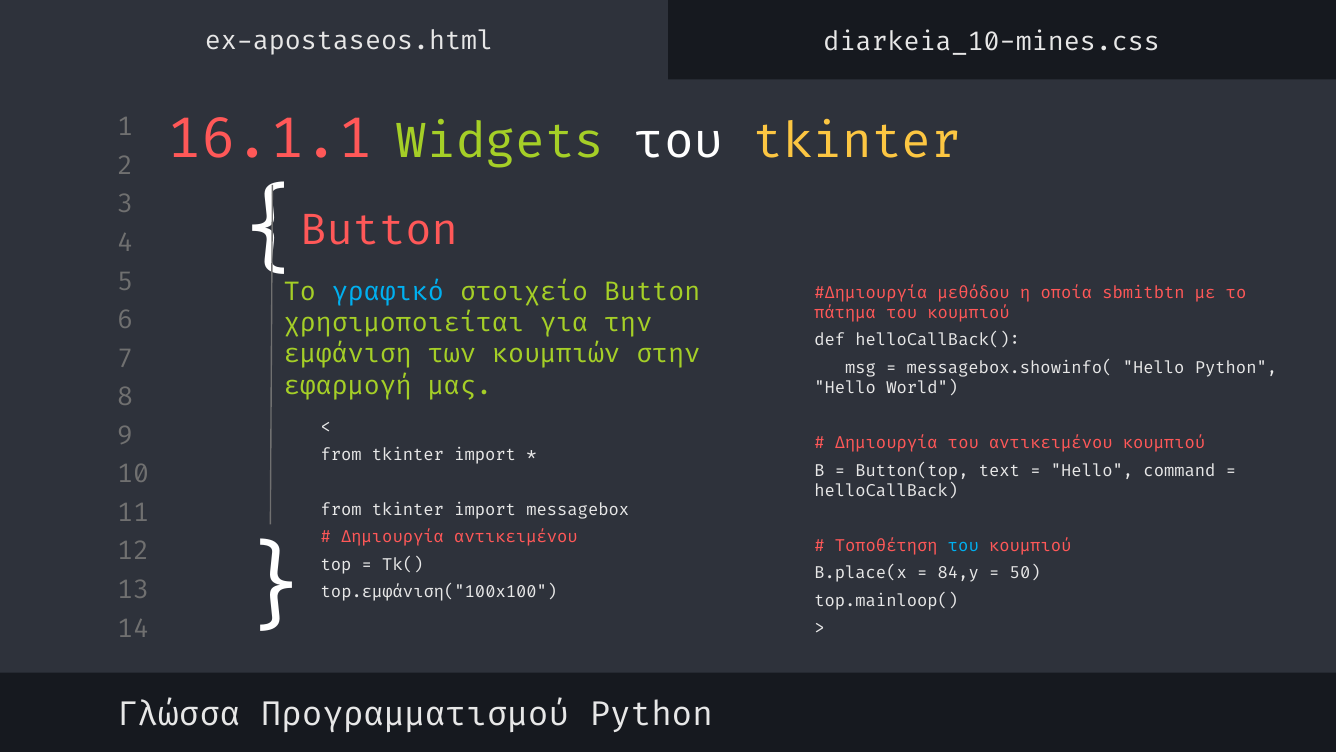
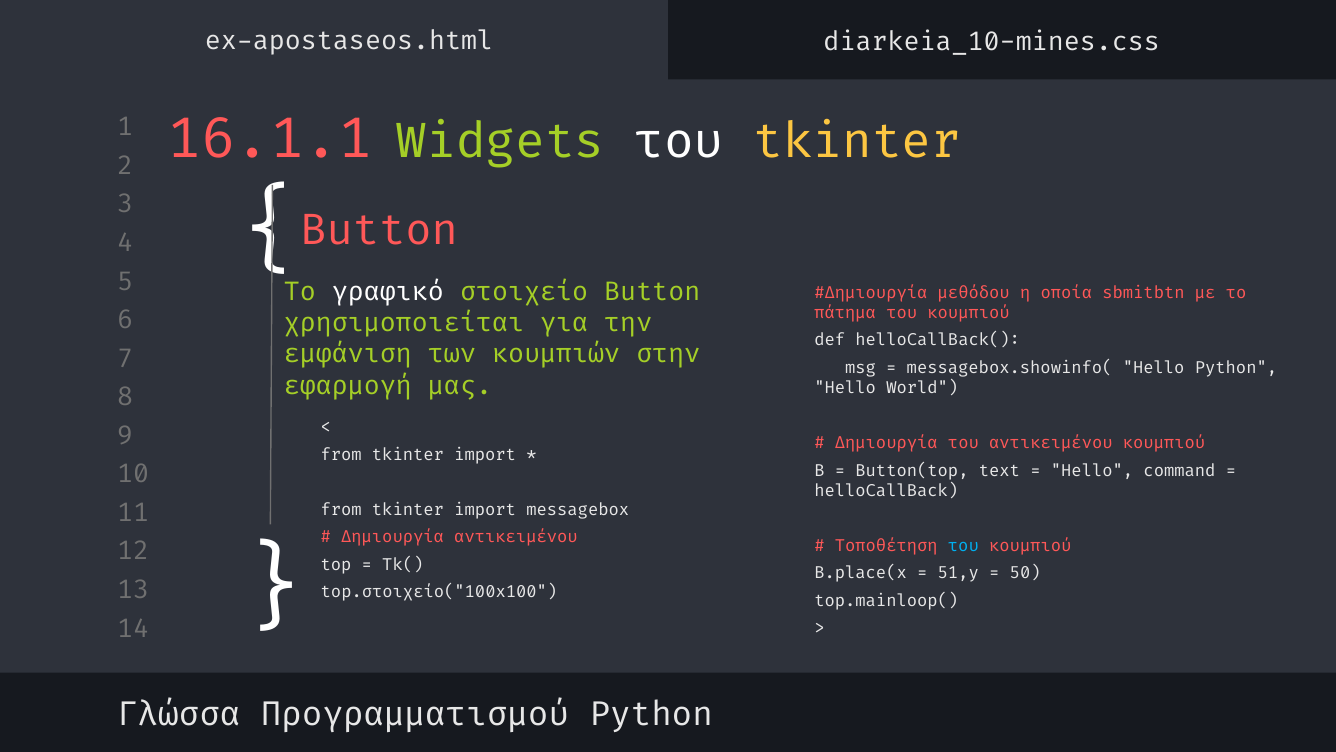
γραφικό colour: light blue -> white
84,y: 84,y -> 51,y
top.εμφάνιση("100x100: top.εμφάνιση("100x100 -> top.στοιχείο("100x100
